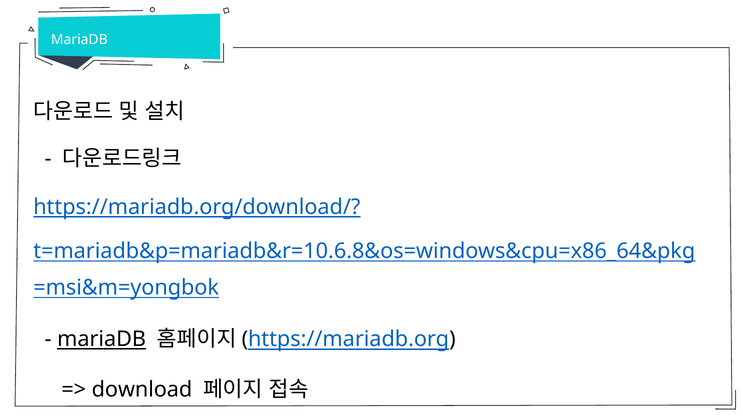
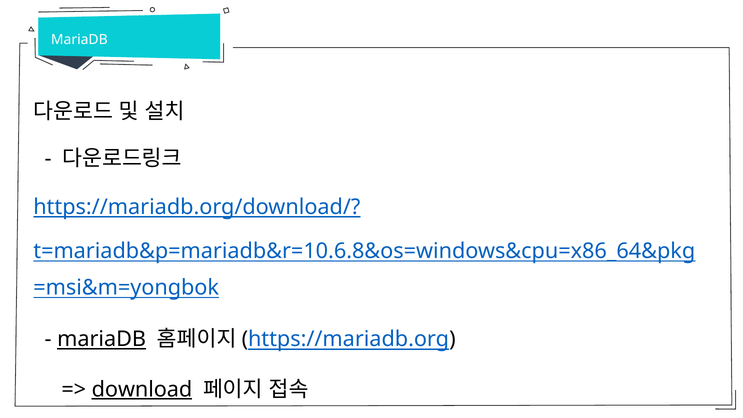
download underline: none -> present
